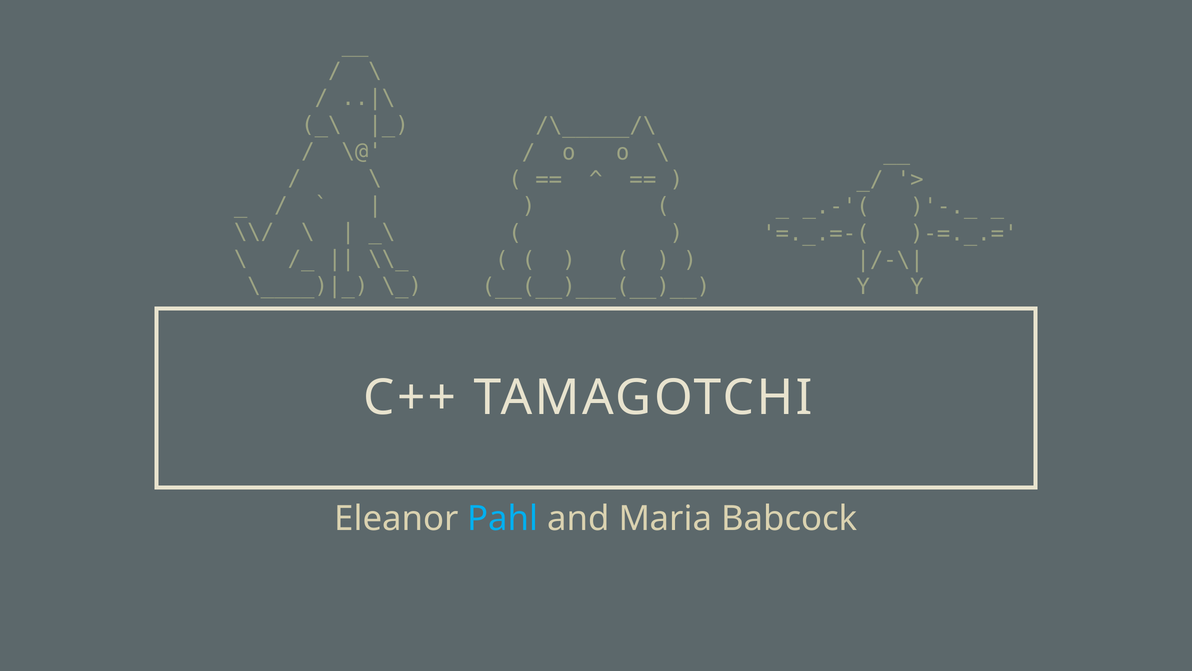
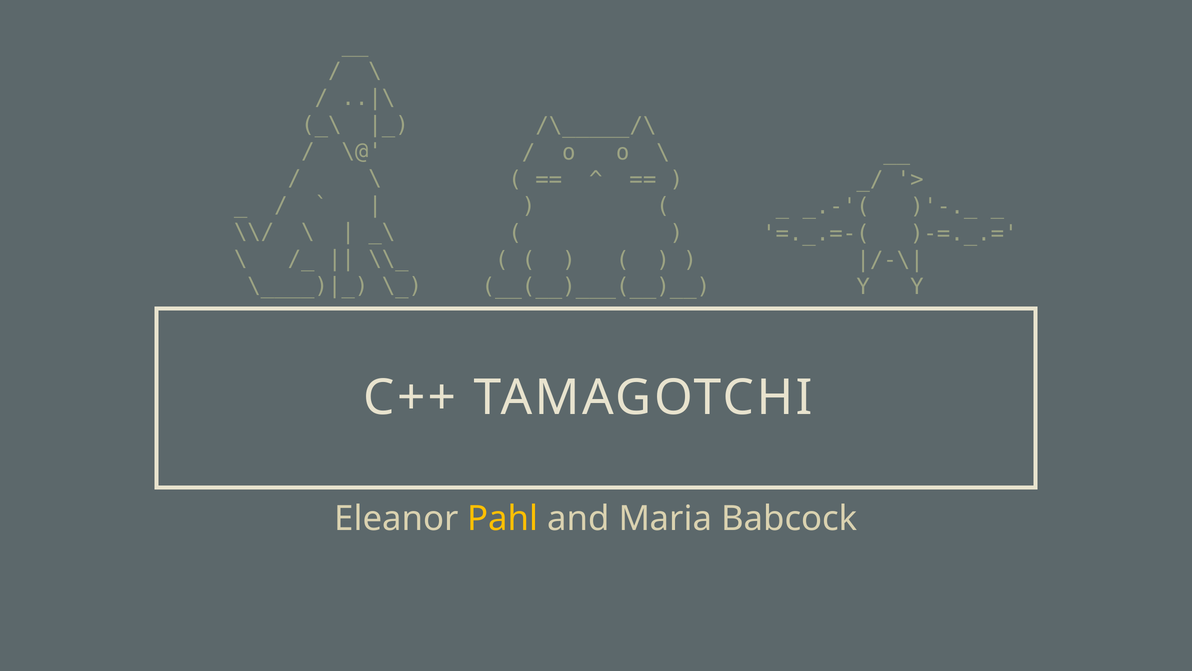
Pahl colour: light blue -> yellow
